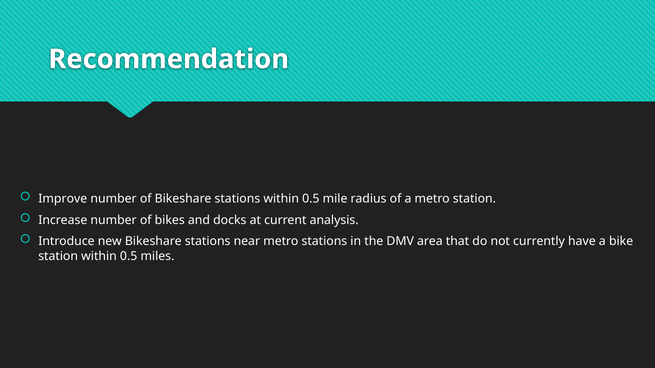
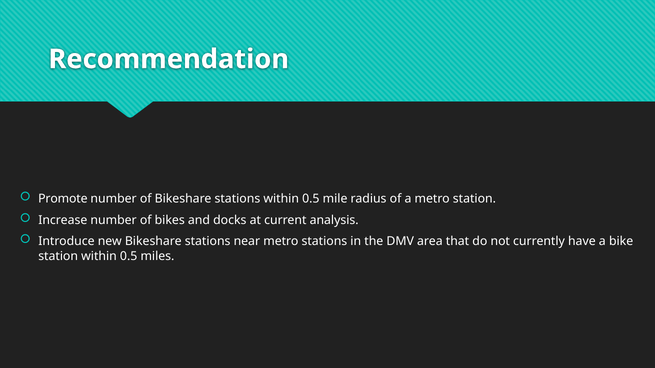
Improve: Improve -> Promote
